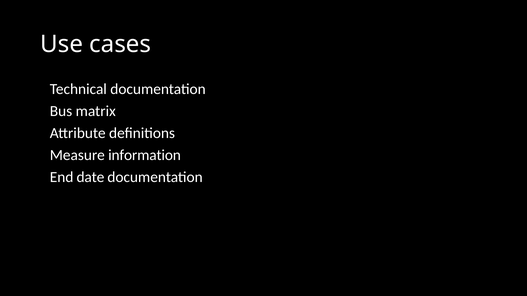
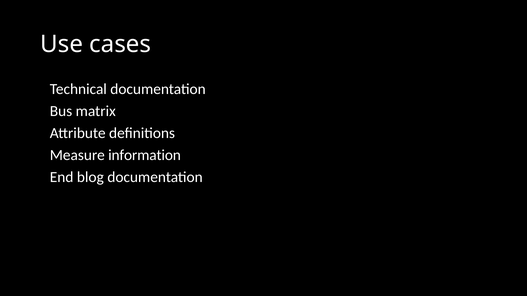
date: date -> blog
